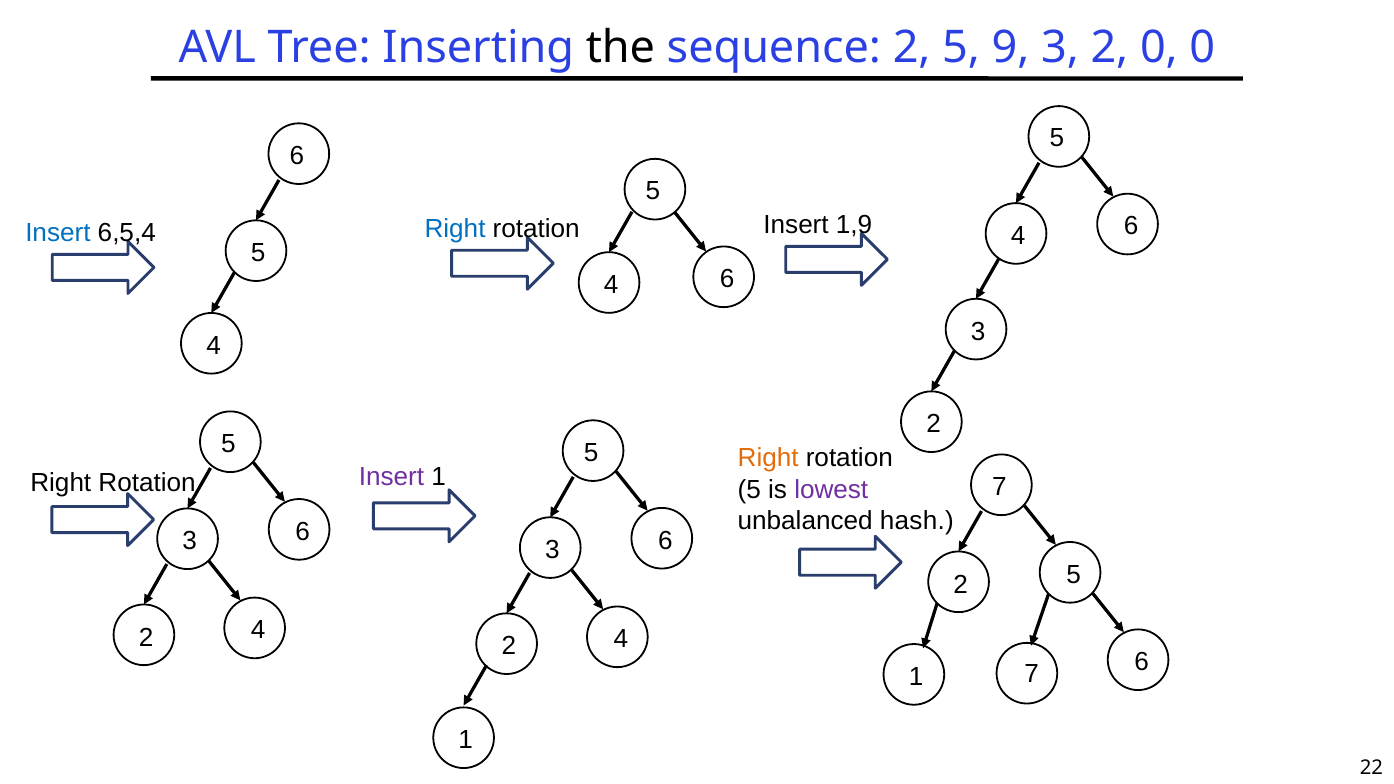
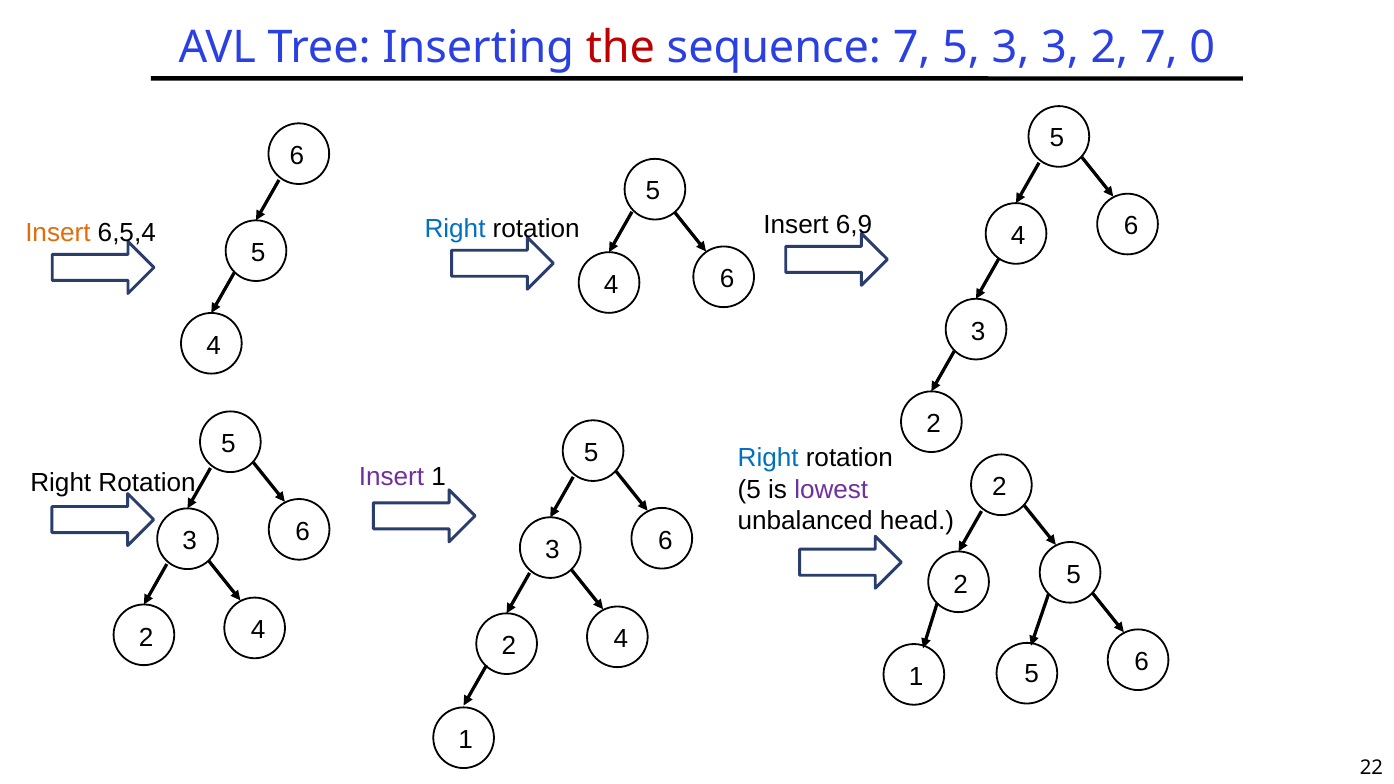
the colour: black -> red
sequence 2: 2 -> 7
5 9: 9 -> 3
2 0: 0 -> 7
1,9: 1,9 -> 6,9
Insert at (58, 233) colour: blue -> orange
Right at (768, 458) colour: orange -> blue
7 at (999, 487): 7 -> 2
hash: hash -> head
7 at (1032, 674): 7 -> 5
